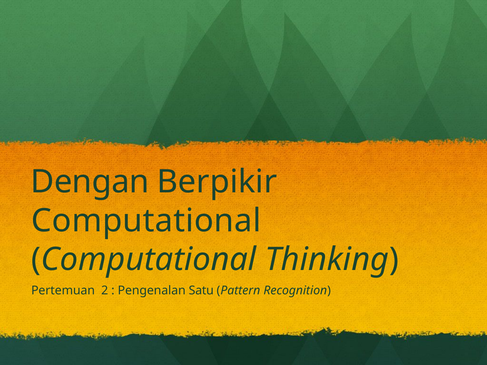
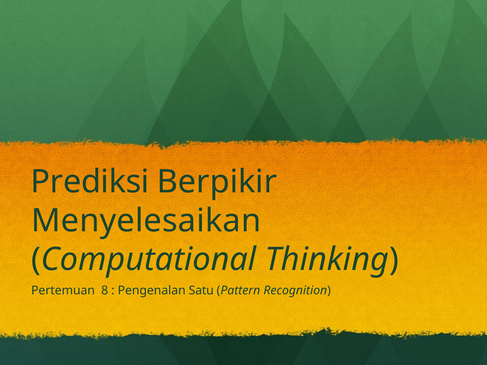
Dengan: Dengan -> Prediksi
Computational at (146, 221): Computational -> Menyelesaikan
2: 2 -> 8
